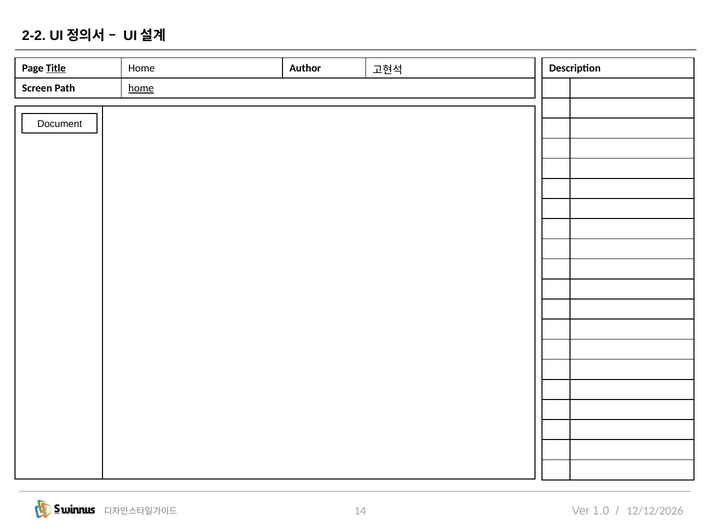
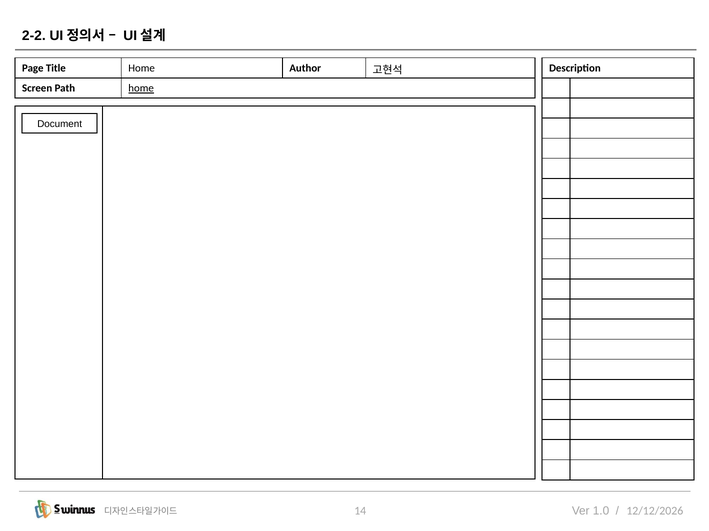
Title underline: present -> none
